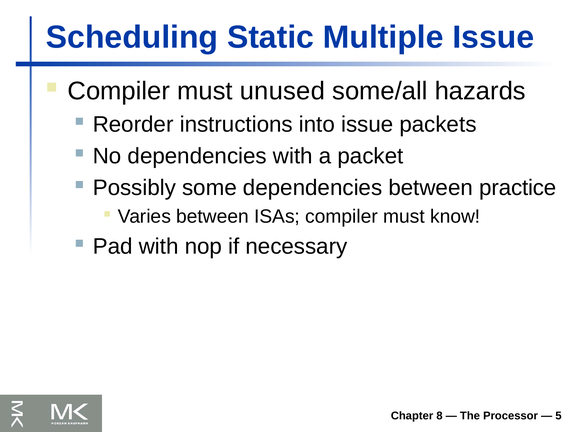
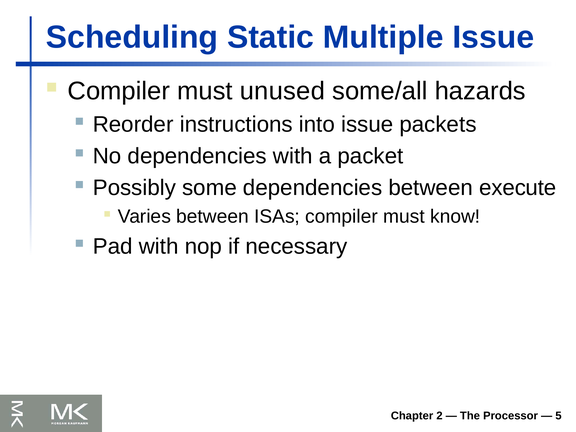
practice: practice -> execute
8: 8 -> 2
